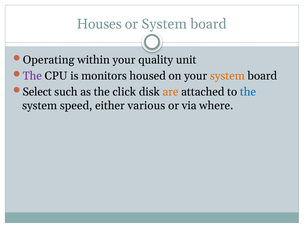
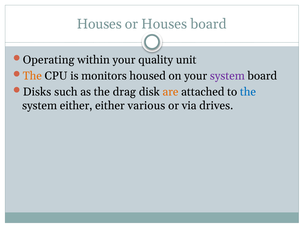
or System: System -> Houses
The at (32, 76) colour: purple -> orange
system at (227, 76) colour: orange -> purple
Select: Select -> Disks
click: click -> drag
system speed: speed -> either
where: where -> drives
